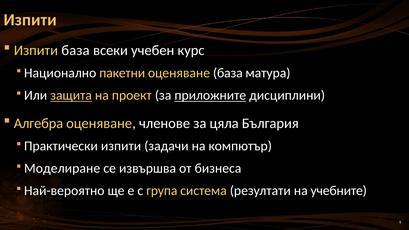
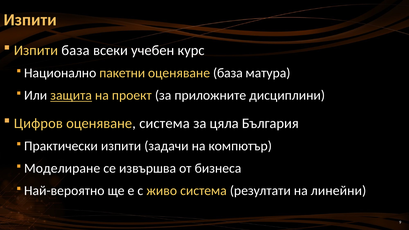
приложните underline: present -> none
Алгебра: Алгебра -> Цифров
оценяване членове: членове -> система
група: група -> живо
учебните: учебните -> линейни
